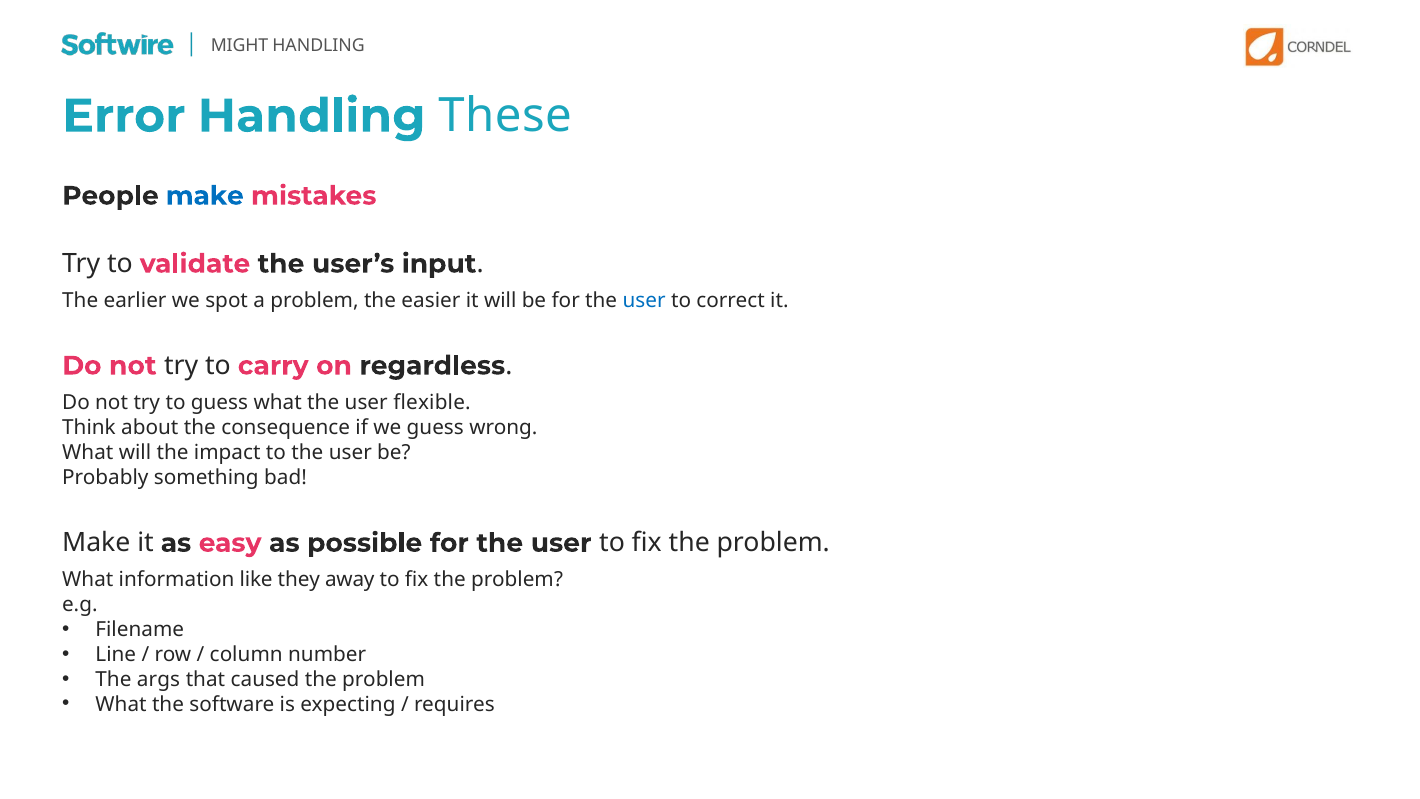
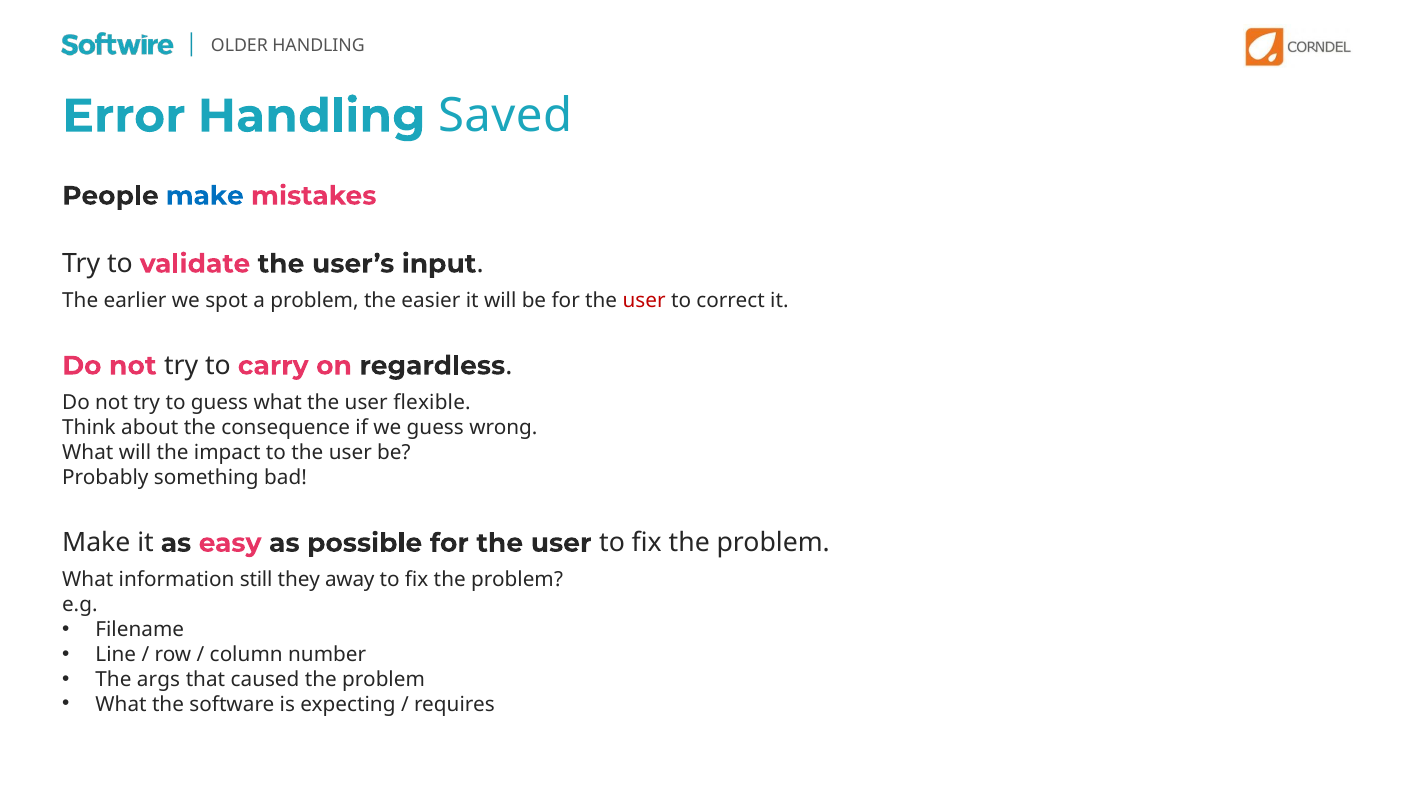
MIGHT: MIGHT -> OLDER
These: These -> Saved
user at (644, 301) colour: blue -> red
like: like -> still
